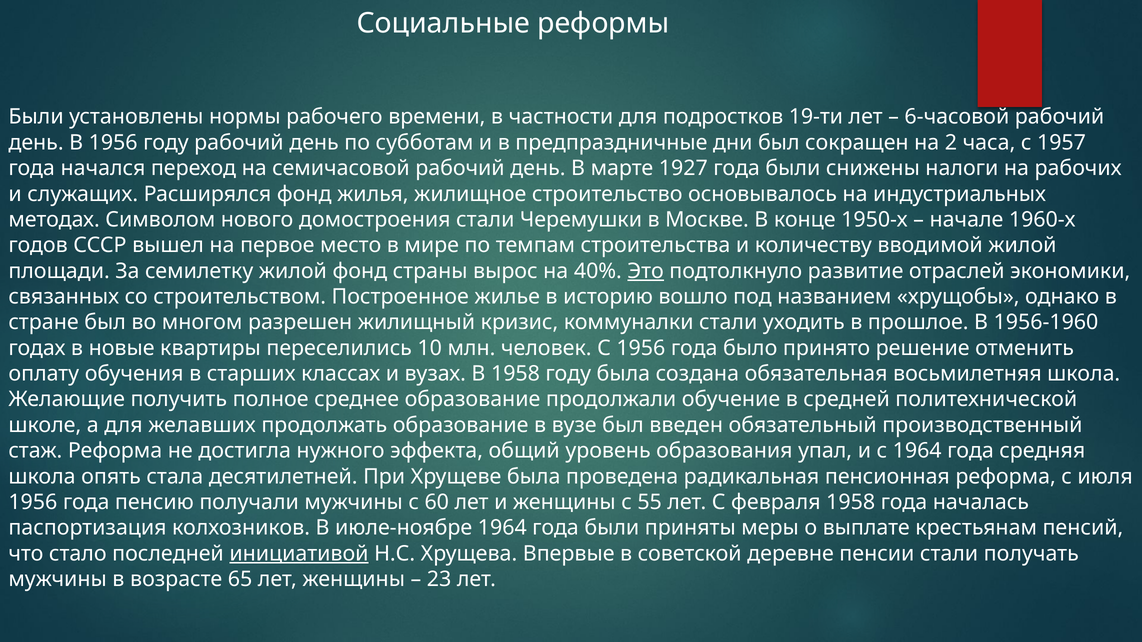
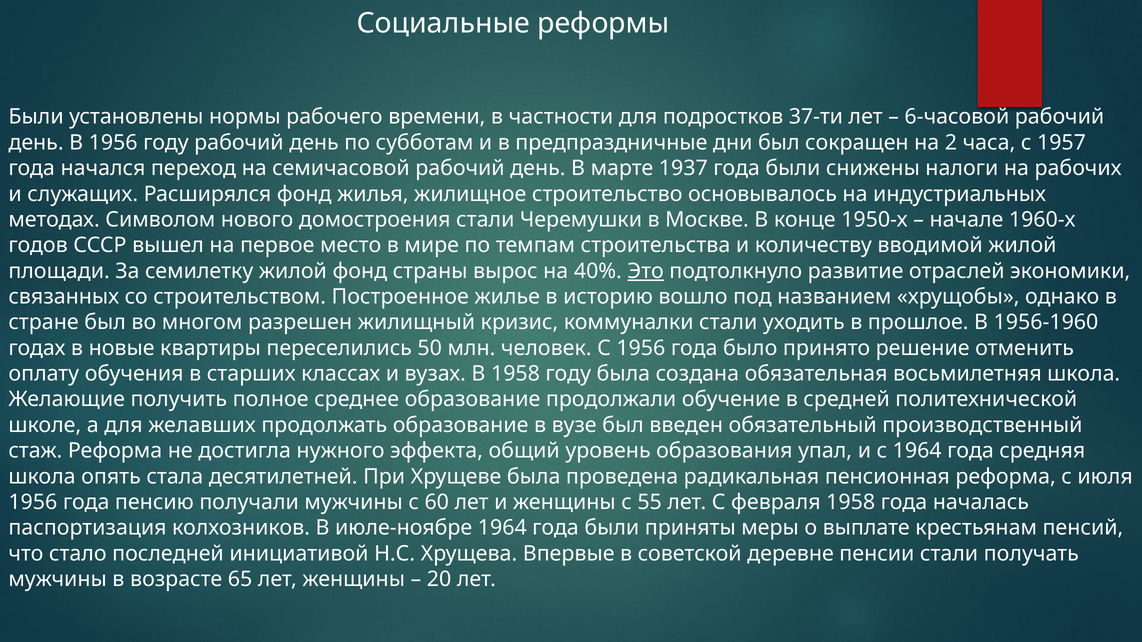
19-ти: 19-ти -> 37-ти
1927: 1927 -> 1937
10: 10 -> 50
инициативой underline: present -> none
23: 23 -> 20
